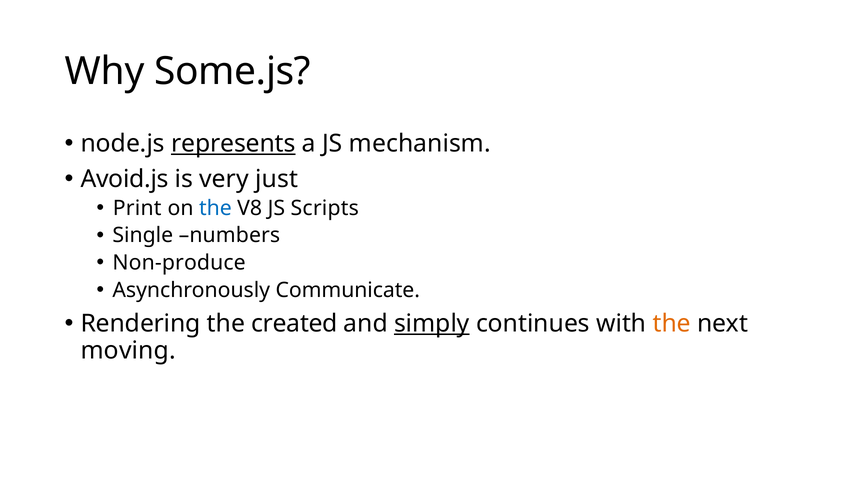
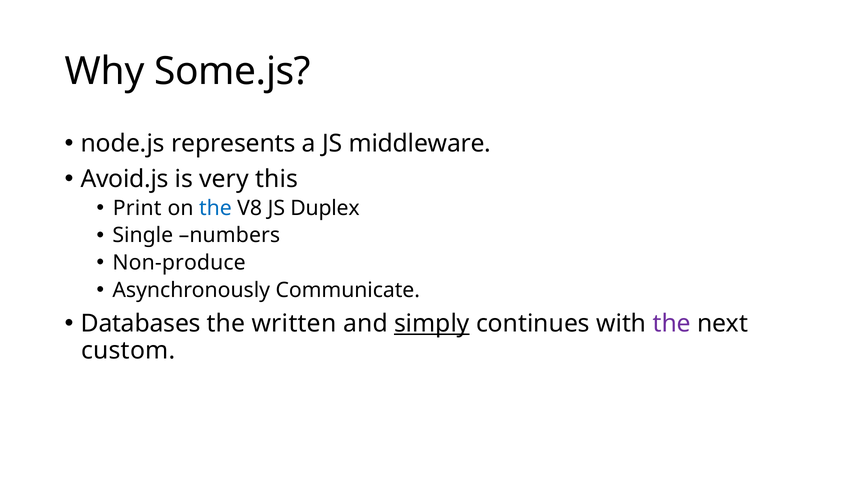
represents underline: present -> none
mechanism: mechanism -> middleware
just: just -> this
Scripts: Scripts -> Duplex
Rendering: Rendering -> Databases
created: created -> written
the at (672, 324) colour: orange -> purple
moving: moving -> custom
